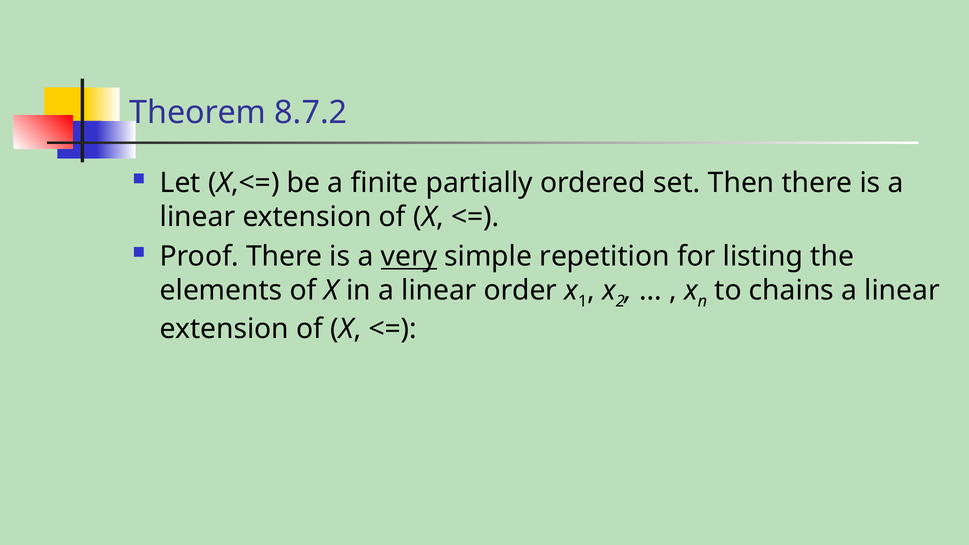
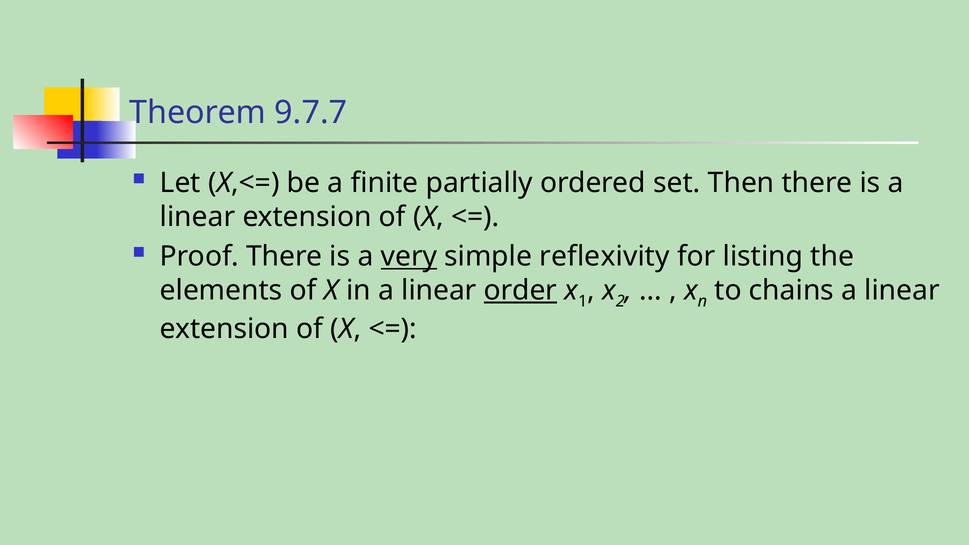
8.7.2: 8.7.2 -> 9.7.7
repetition: repetition -> reflexivity
order underline: none -> present
